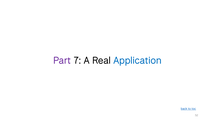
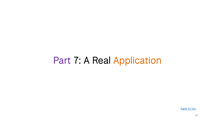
Application colour: blue -> orange
